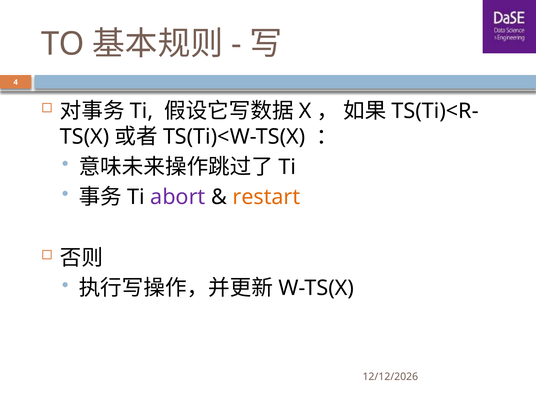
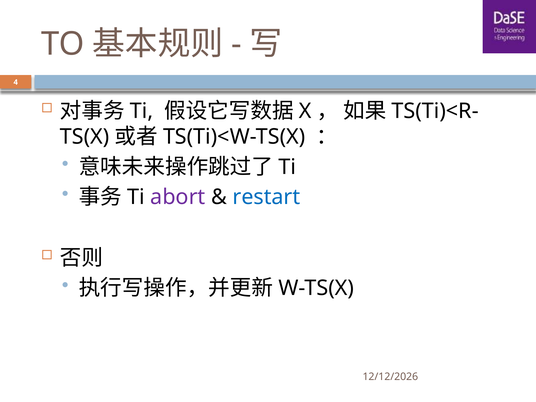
restart colour: orange -> blue
